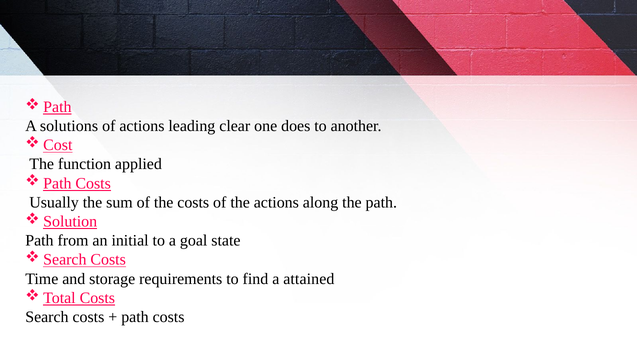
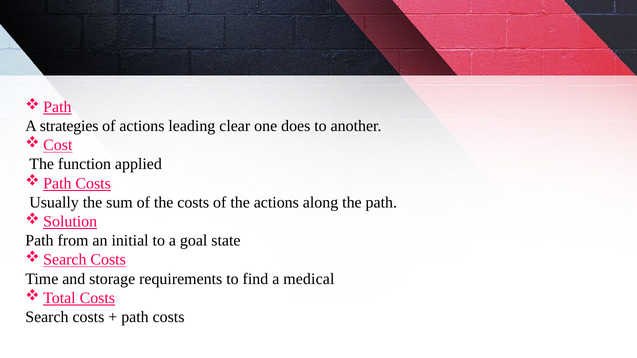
solutions: solutions -> strategies
attained: attained -> medical
